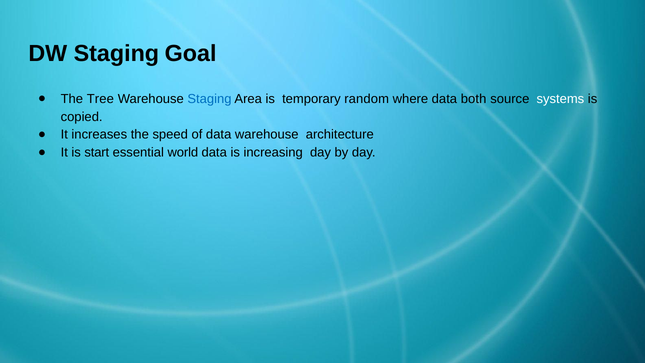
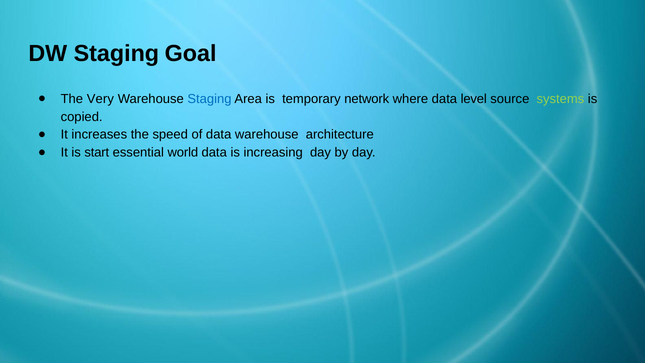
Tree: Tree -> Very
random: random -> network
both: both -> level
systems colour: white -> light green
